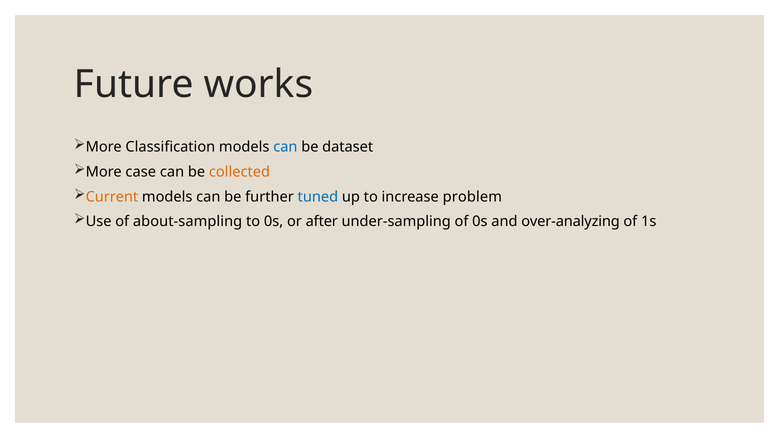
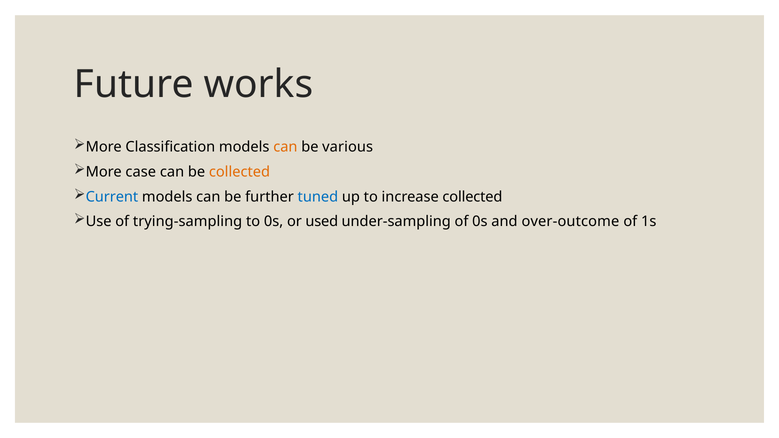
can at (285, 147) colour: blue -> orange
dataset: dataset -> various
Current colour: orange -> blue
increase problem: problem -> collected
about-sampling: about-sampling -> trying-sampling
after: after -> used
over-analyzing: over-analyzing -> over-outcome
